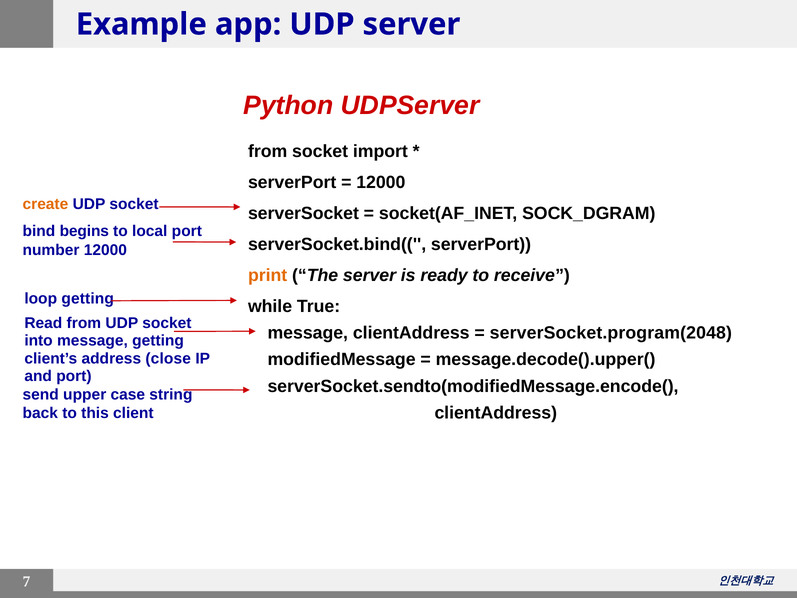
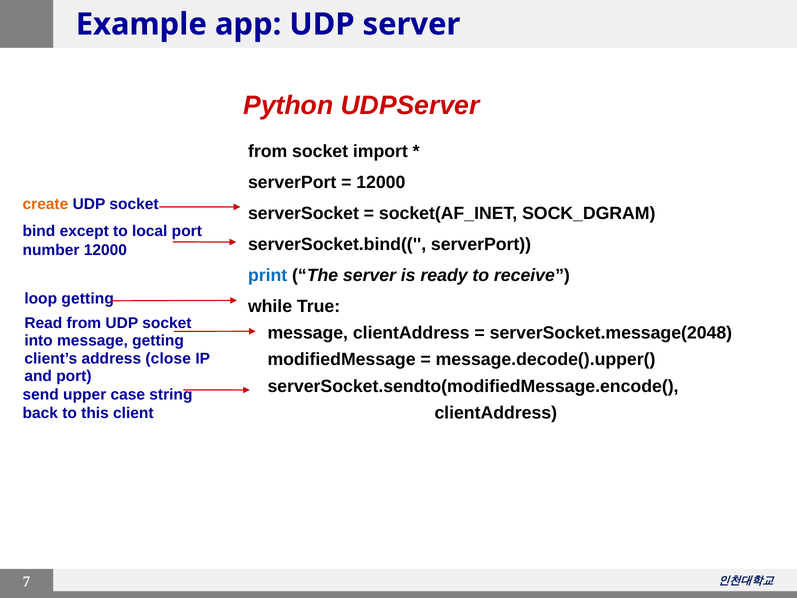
begins: begins -> except
print colour: orange -> blue
serverSocket.program(2048: serverSocket.program(2048 -> serverSocket.message(2048
